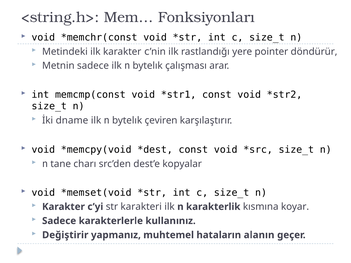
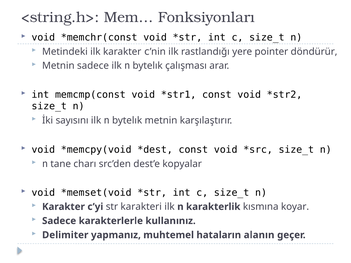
dname: dname -> sayısını
bytelık çeviren: çeviren -> metnin
Değiştirir: Değiştirir -> Delimiter
